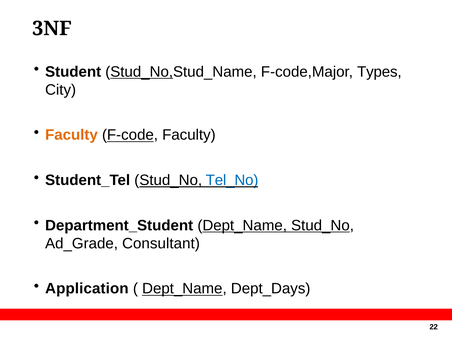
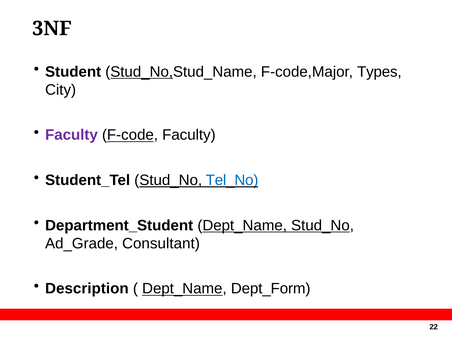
Faculty at (71, 135) colour: orange -> purple
Application: Application -> Description
Dept_Days: Dept_Days -> Dept_Form
